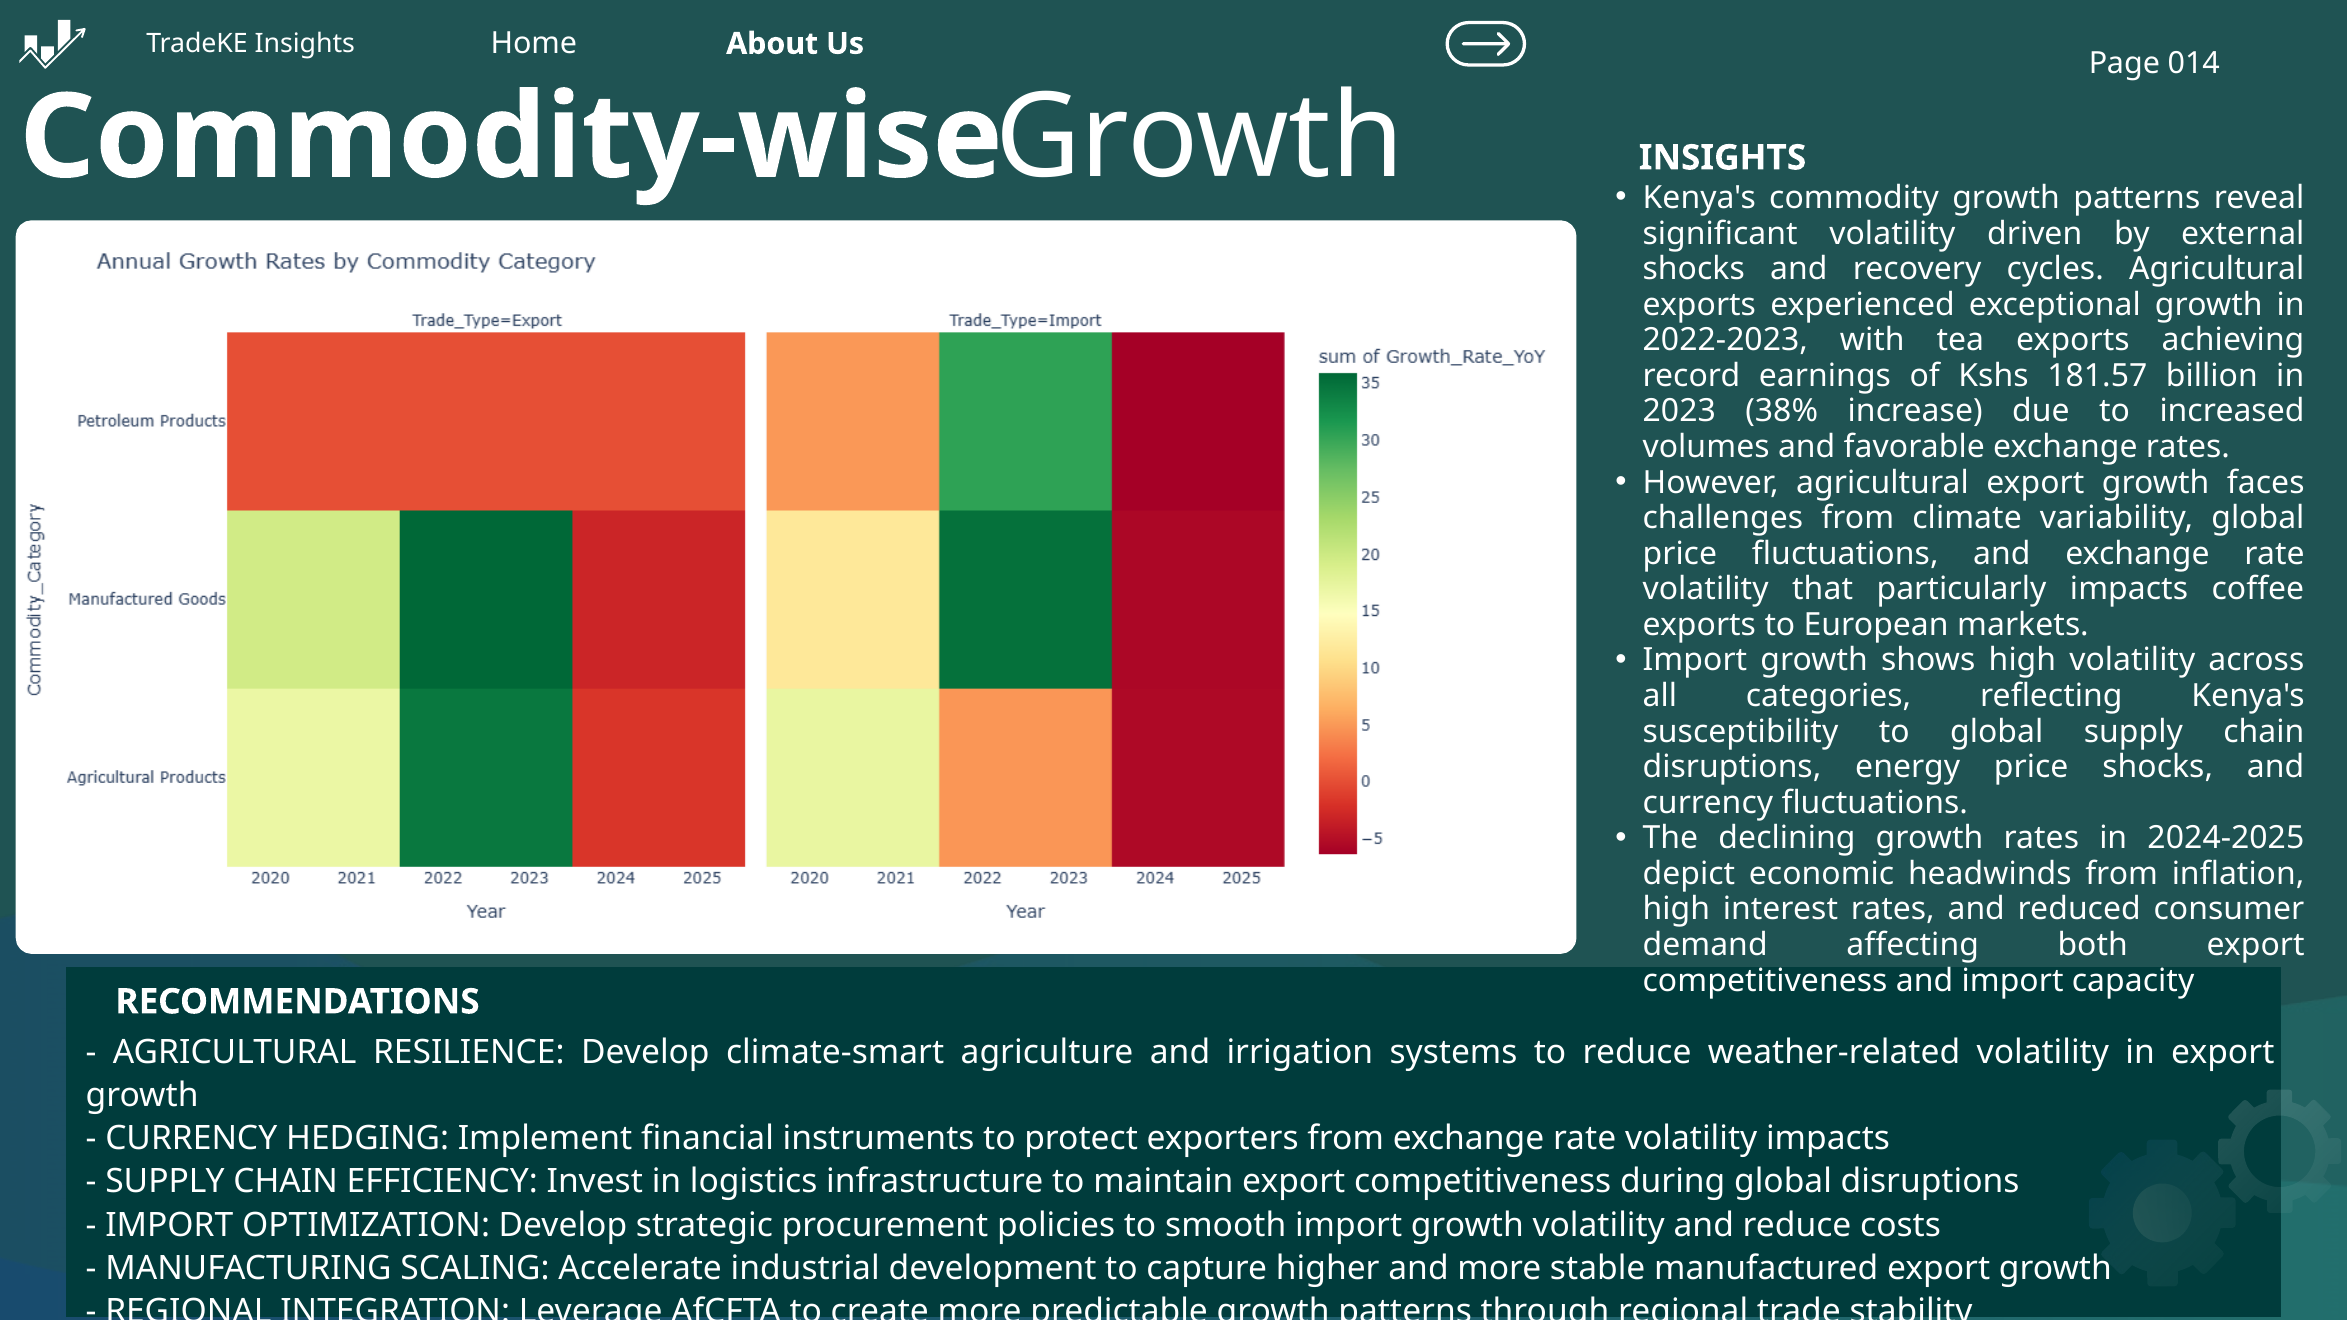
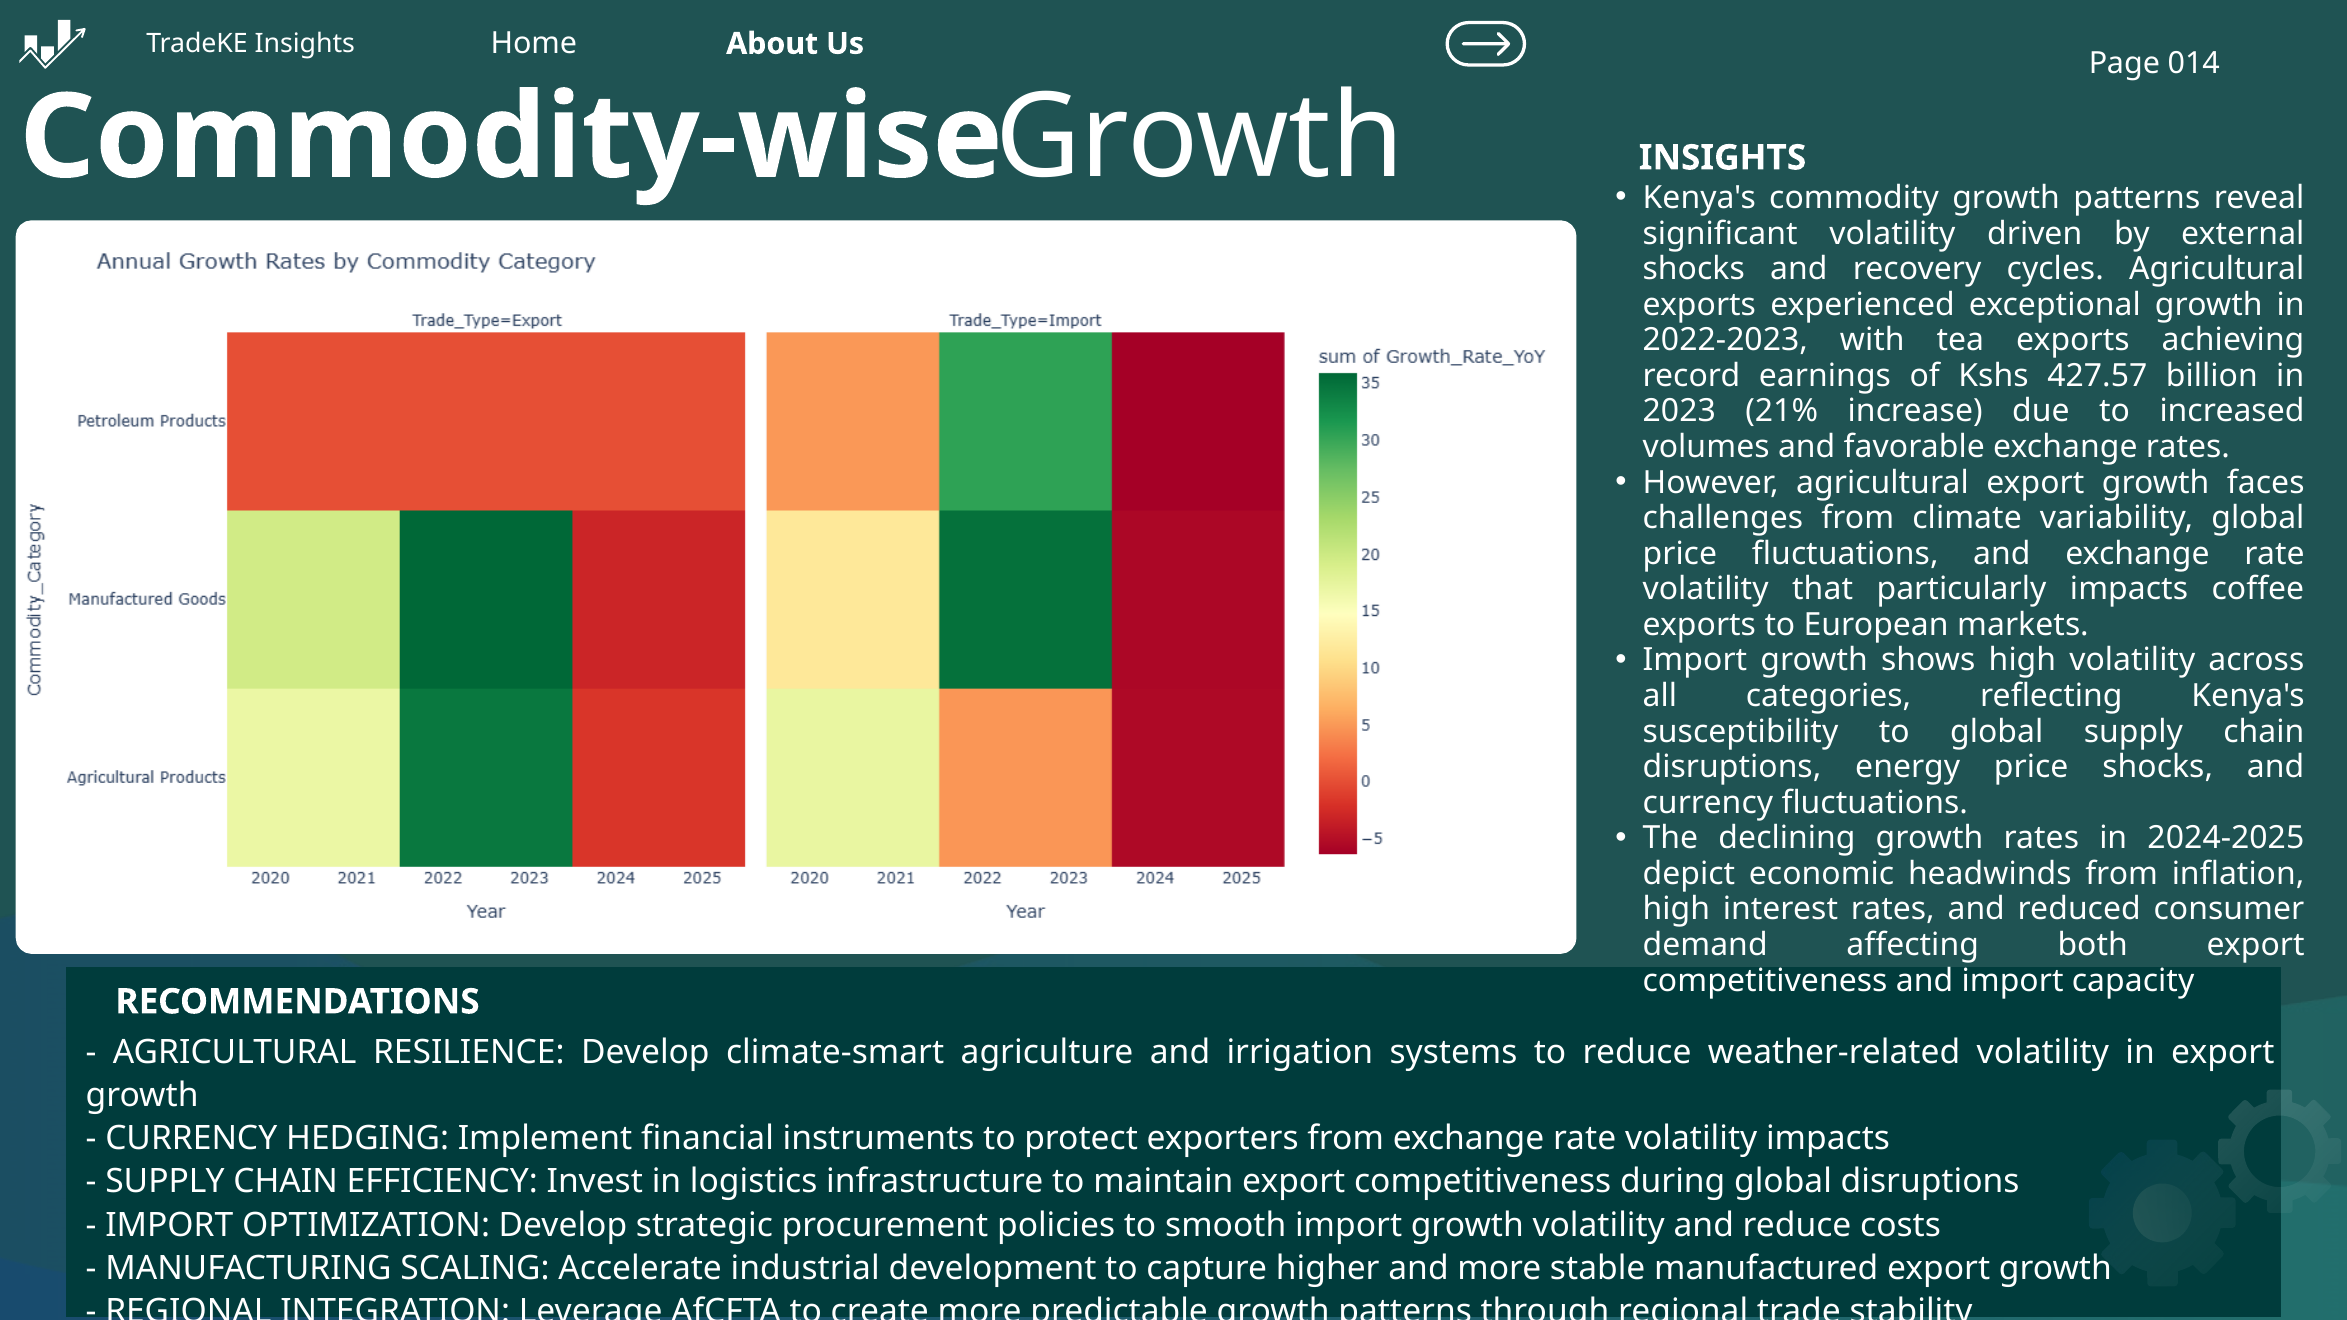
181.57: 181.57 -> 427.57
38%: 38% -> 21%
